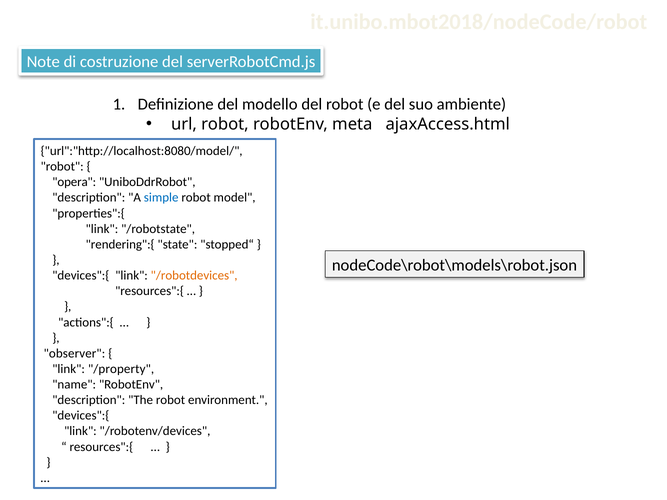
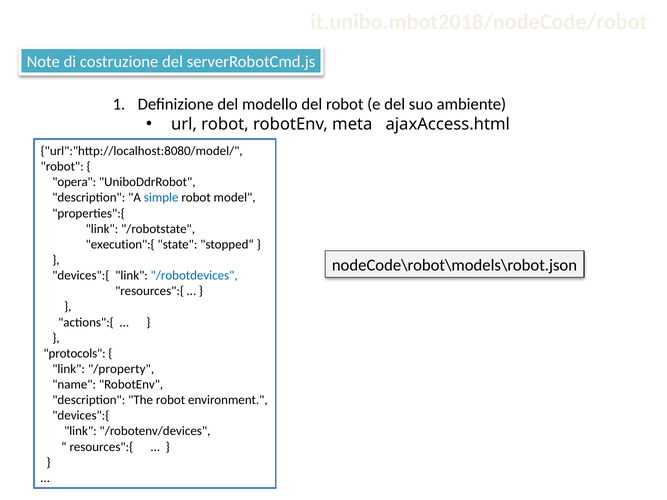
rendering":{: rendering":{ -> execution":{
/robotdevices colour: orange -> blue
observer: observer -> protocols
